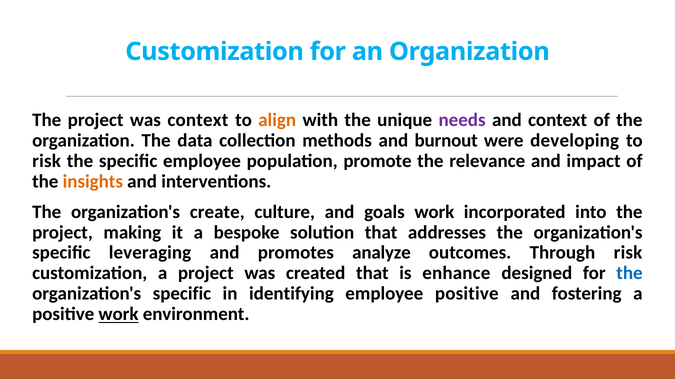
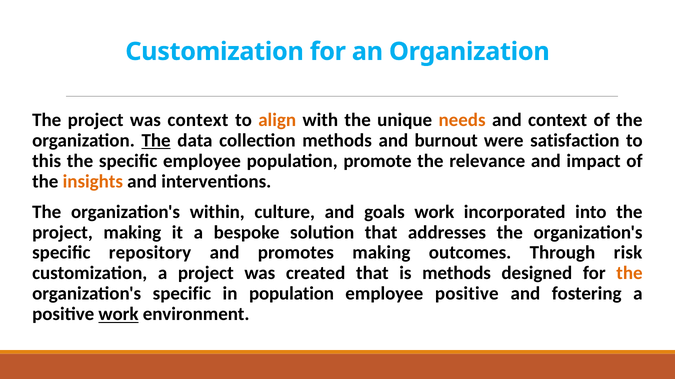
needs colour: purple -> orange
The at (156, 141) underline: none -> present
developing: developing -> satisfaction
risk at (47, 161): risk -> this
create: create -> within
leveraging: leveraging -> repository
promotes analyze: analyze -> making
is enhance: enhance -> methods
the at (629, 274) colour: blue -> orange
in identifying: identifying -> population
